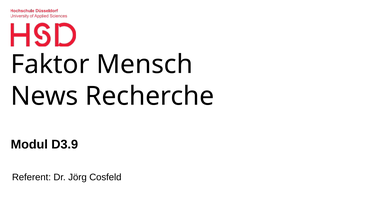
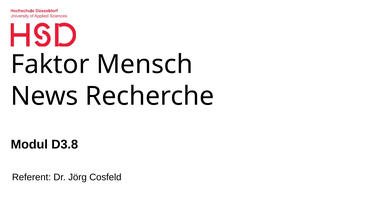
D3.9: D3.9 -> D3.8
